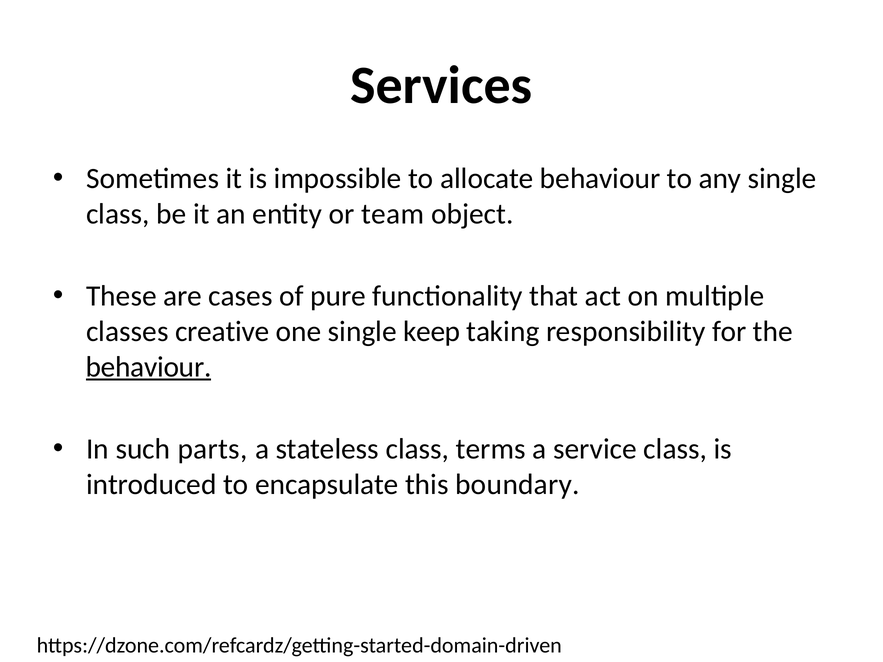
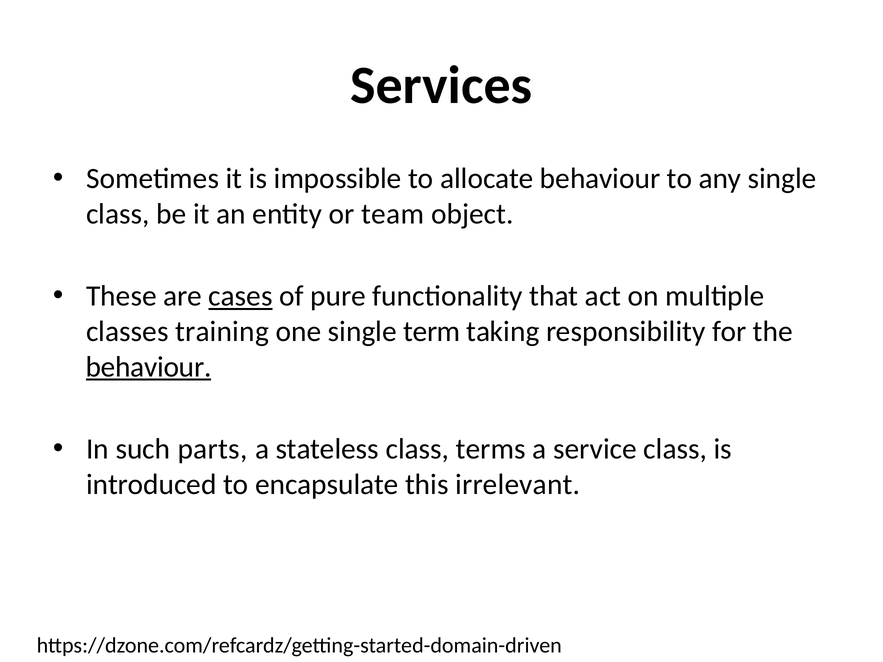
cases underline: none -> present
creative: creative -> training
keep: keep -> term
boundary: boundary -> irrelevant
